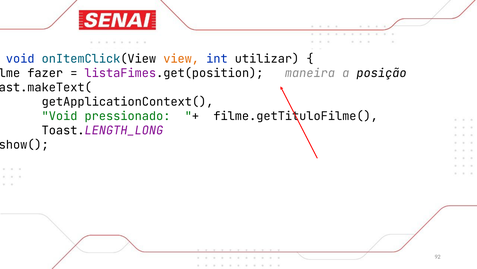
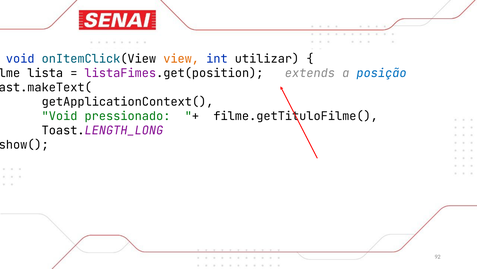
fazer: fazer -> lista
//maneira: //maneira -> //extends
posição colour: black -> blue
